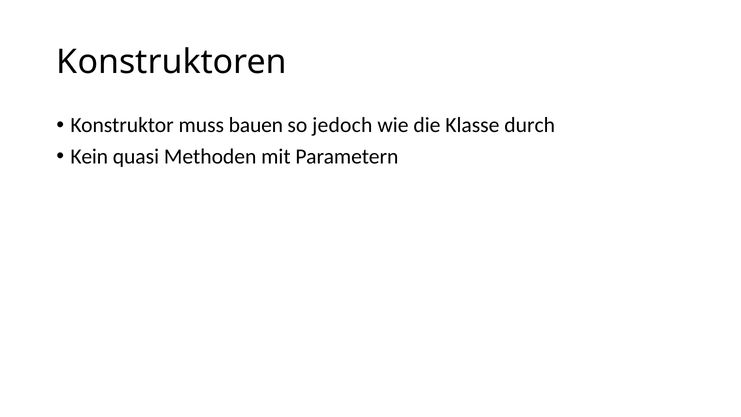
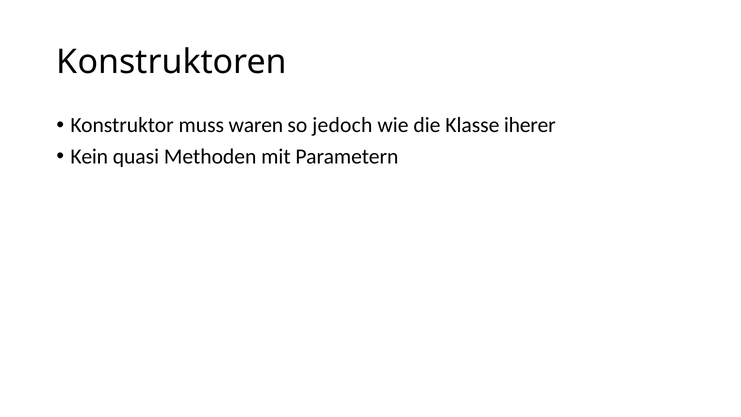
bauen: bauen -> waren
durch: durch -> iherer
